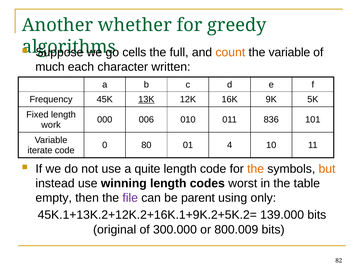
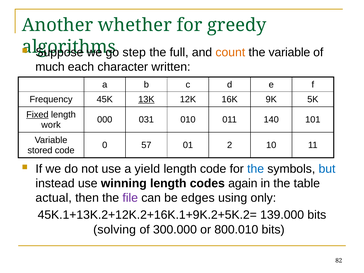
cells: cells -> step
Fixed underline: none -> present
006: 006 -> 031
836: 836 -> 140
80: 80 -> 57
4: 4 -> 2
iterate: iterate -> stored
quite: quite -> yield
the at (256, 169) colour: orange -> blue
but colour: orange -> blue
worst: worst -> again
empty: empty -> actual
parent: parent -> edges
original: original -> solving
800.009: 800.009 -> 800.010
